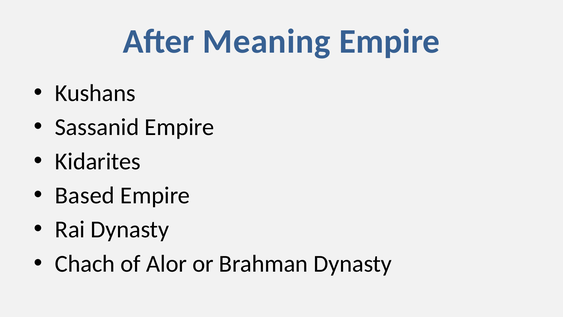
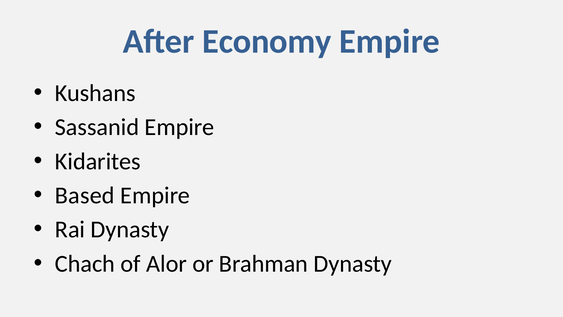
Meaning: Meaning -> Economy
